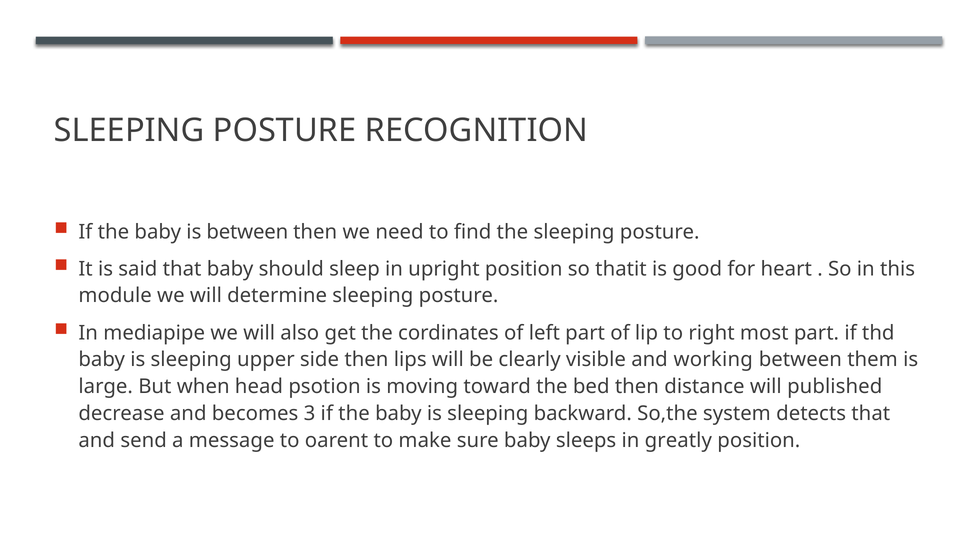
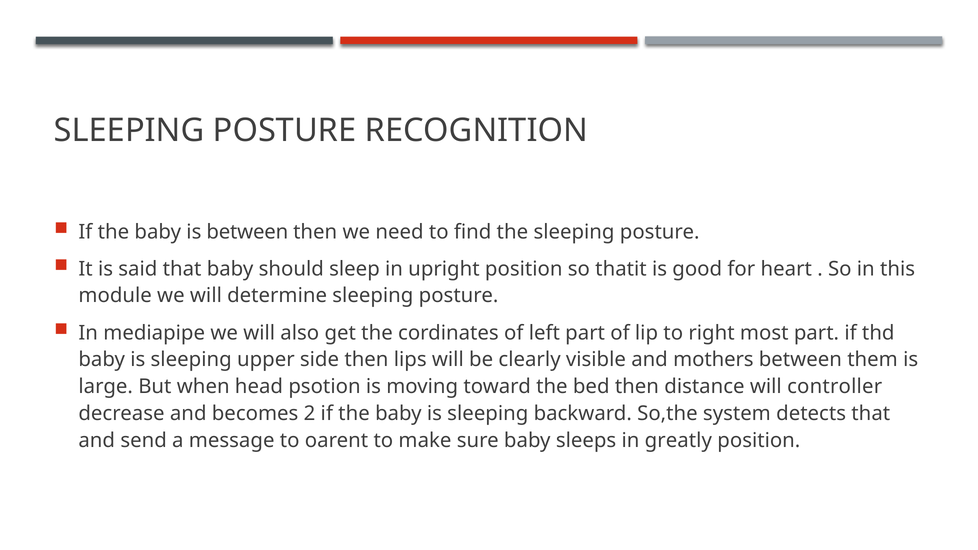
working: working -> mothers
published: published -> controller
3: 3 -> 2
